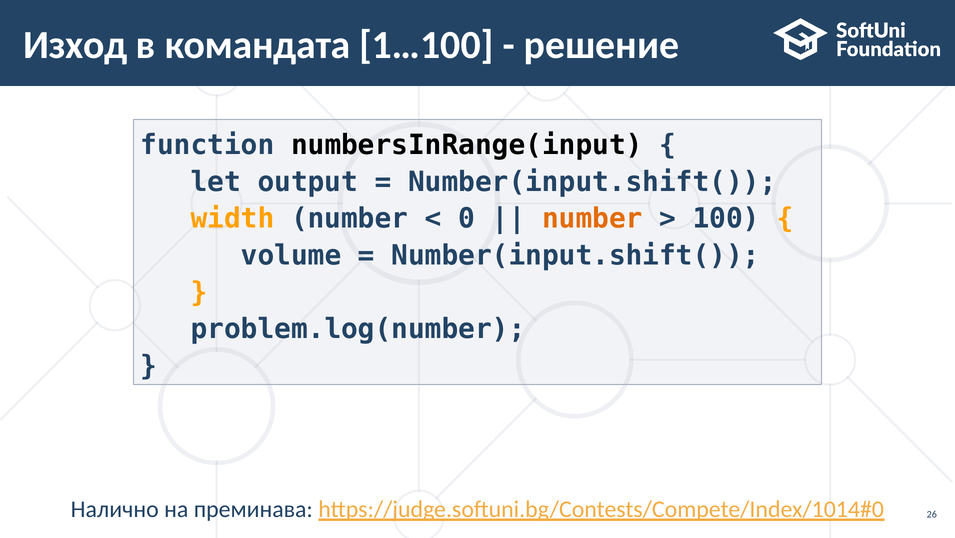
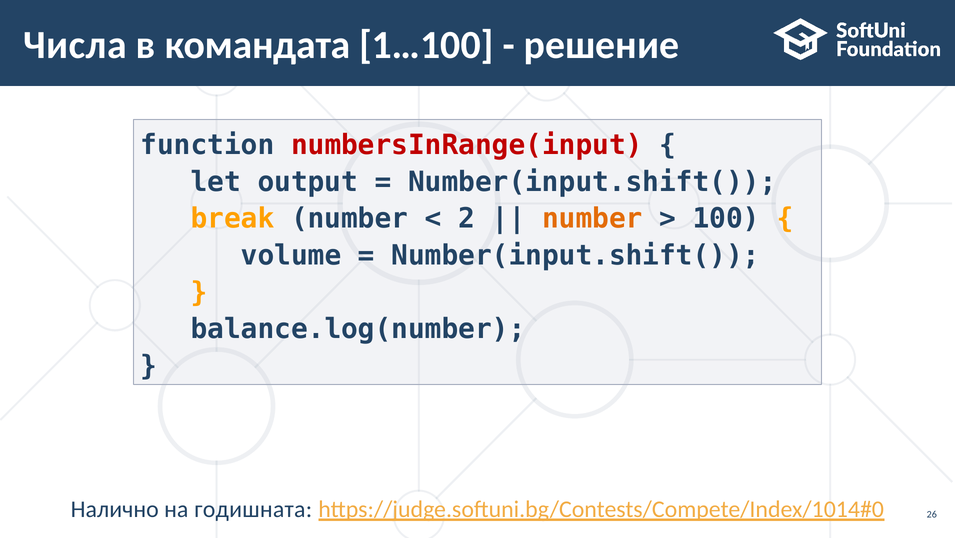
Изход: Изход -> Числа
numbersInRange(input colour: black -> red
width: width -> break
0: 0 -> 2
problem.log(number: problem.log(number -> balance.log(number
преминава: преминава -> годишната
